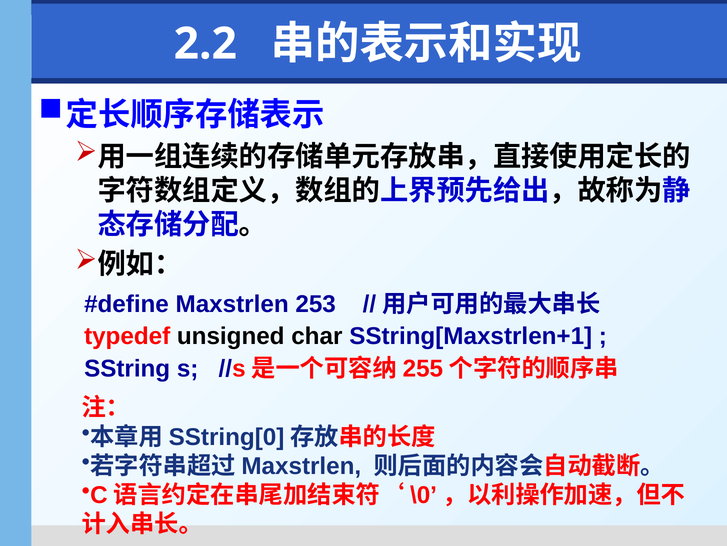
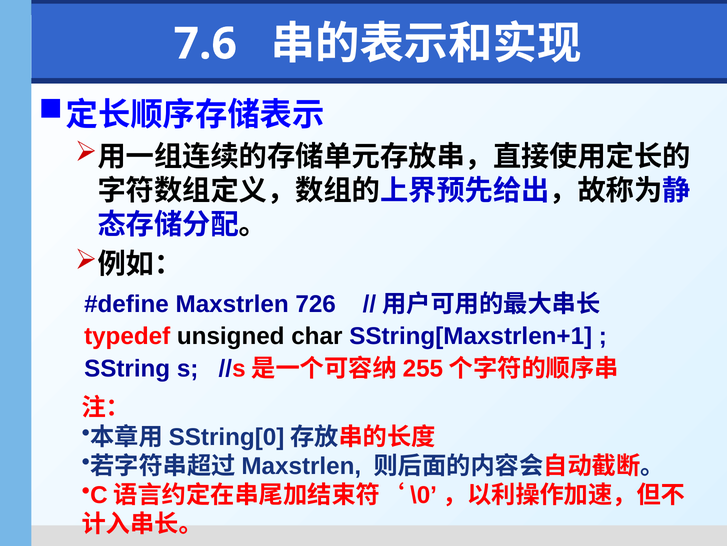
2.2: 2.2 -> 7.6
253: 253 -> 726
